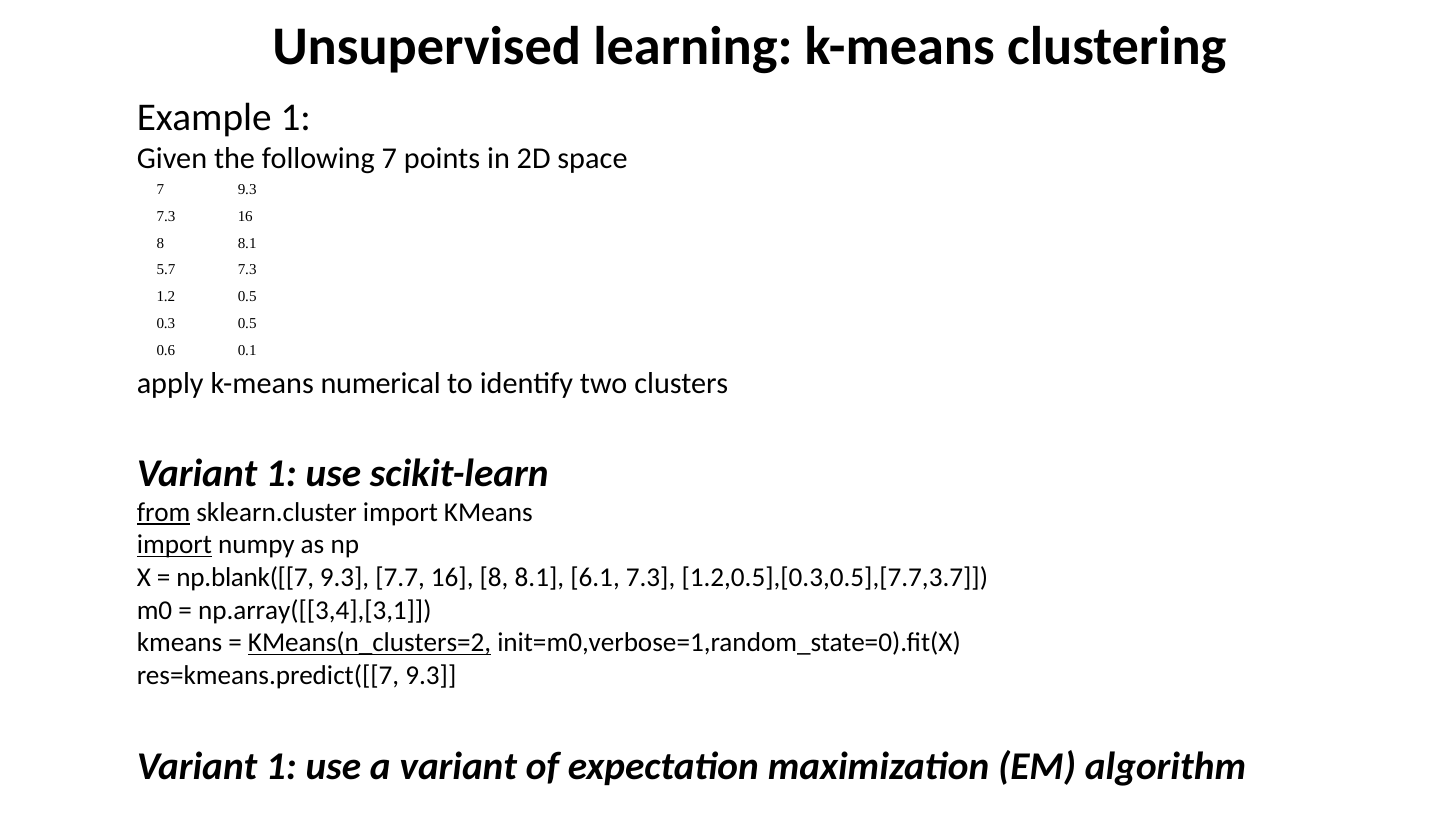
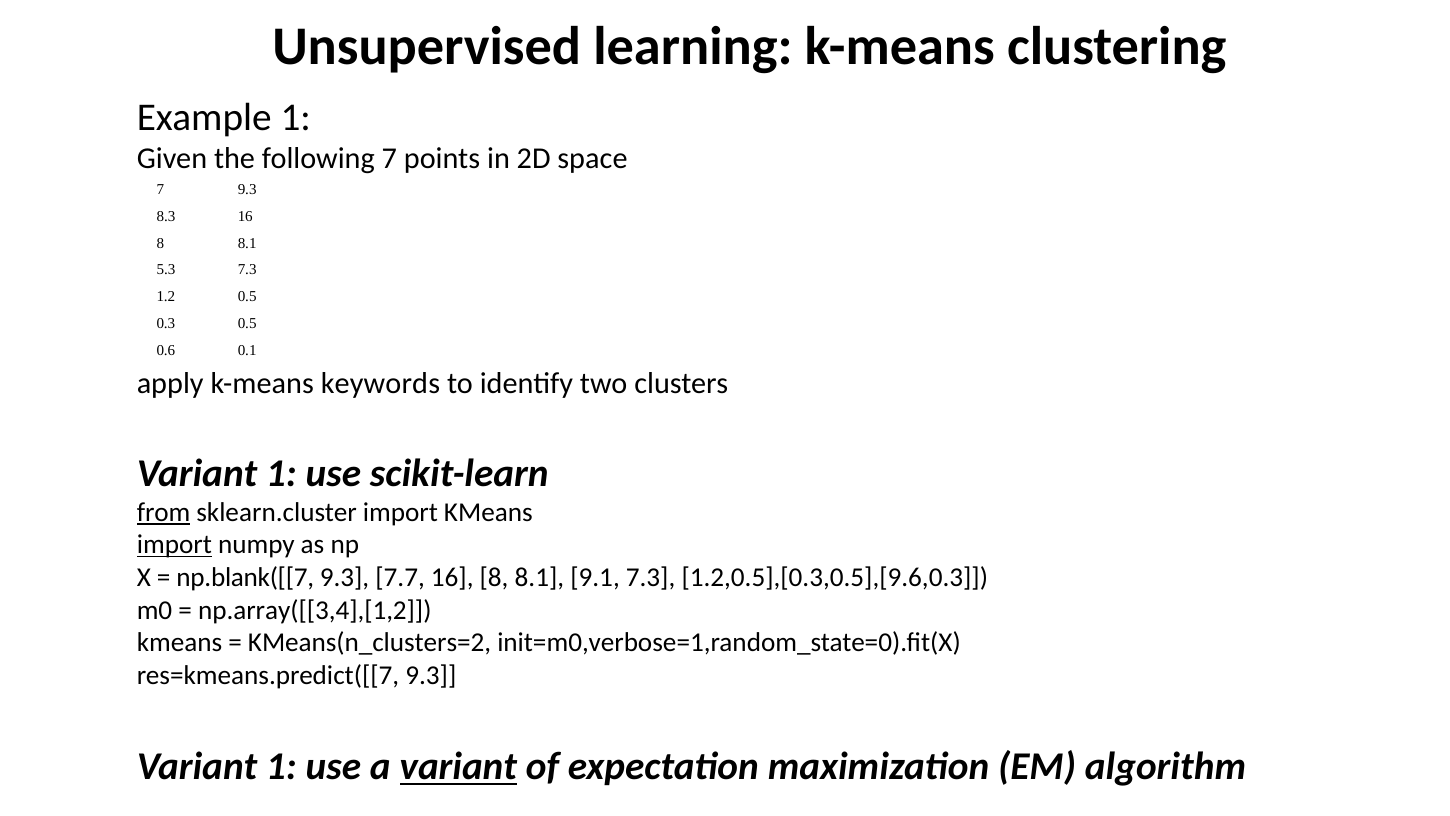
7.3 at (166, 216): 7.3 -> 8.3
5.7: 5.7 -> 5.3
numerical: numerical -> keywords
6.1: 6.1 -> 9.1
1.2,0.5],[0.3,0.5],[7.7,3.7: 1.2,0.5],[0.3,0.5],[7.7,3.7 -> 1.2,0.5],[0.3,0.5],[9.6,0.3
np.array([[3,4],[3,1: np.array([[3,4],[3,1 -> np.array([[3,4],[1,2
KMeans(n_clusters=2 underline: present -> none
variant at (458, 767) underline: none -> present
